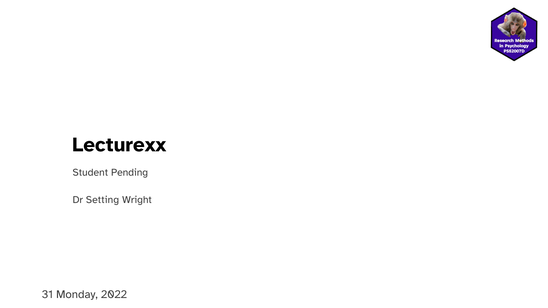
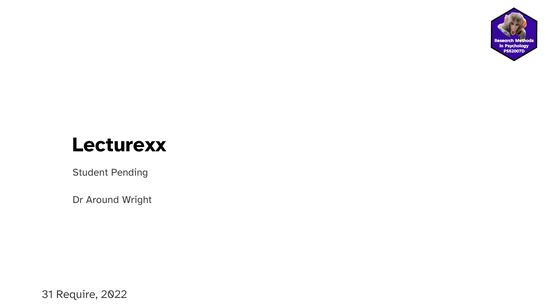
Setting: Setting -> Around
Monday: Monday -> Require
